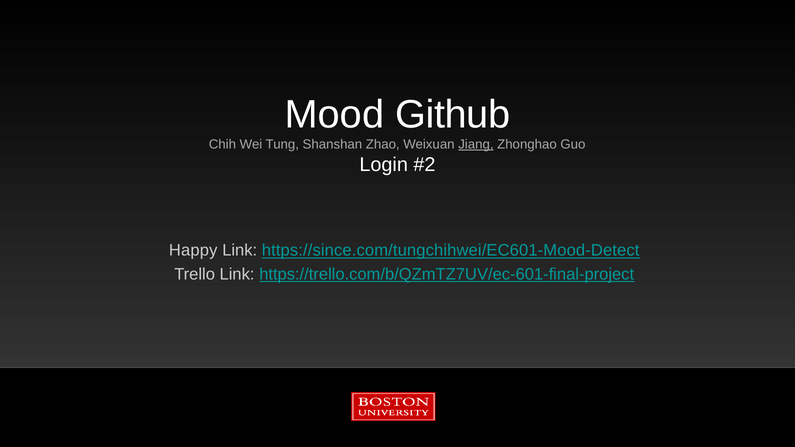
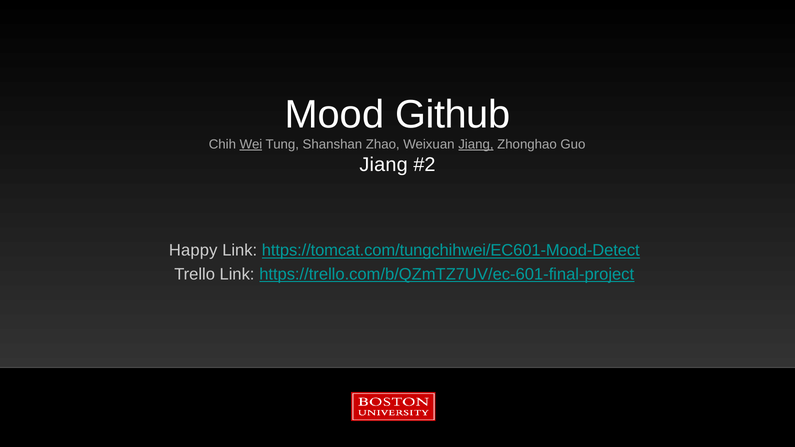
Wei underline: none -> present
Login at (384, 165): Login -> Jiang
https://since.com/tungchihwei/EC601-Mood-Detect: https://since.com/tungchihwei/EC601-Mood-Detect -> https://tomcat.com/tungchihwei/EC601-Mood-Detect
